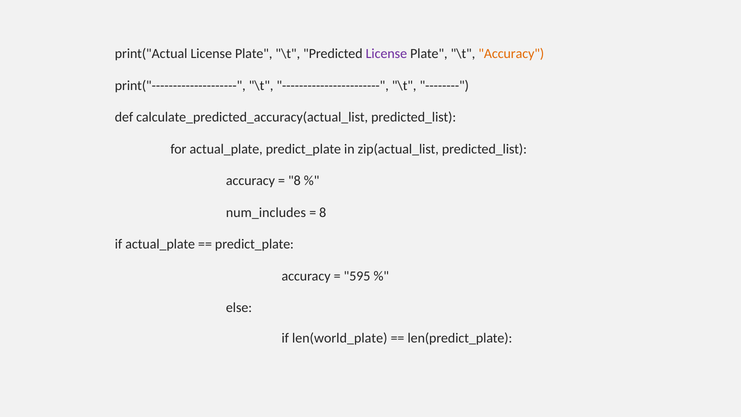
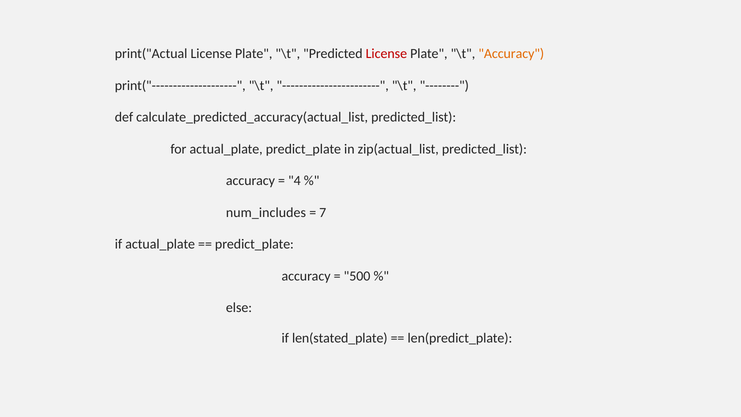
License at (386, 54) colour: purple -> red
8 at (294, 181): 8 -> 4
8 at (323, 212): 8 -> 7
595: 595 -> 500
len(world_plate: len(world_plate -> len(stated_plate
